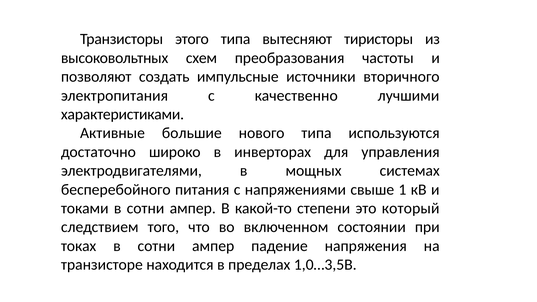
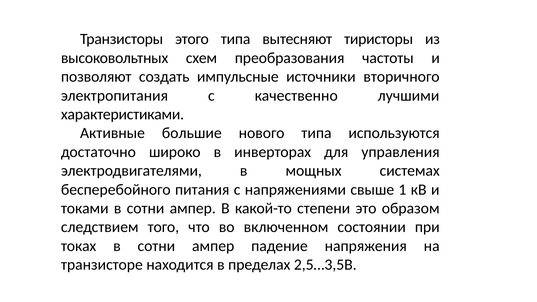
который: который -> образом
1,0…3,5В: 1,0…3,5В -> 2,5…3,5В
